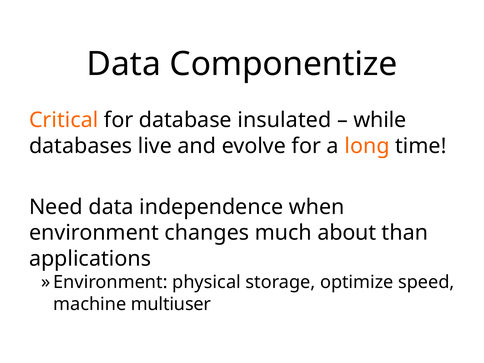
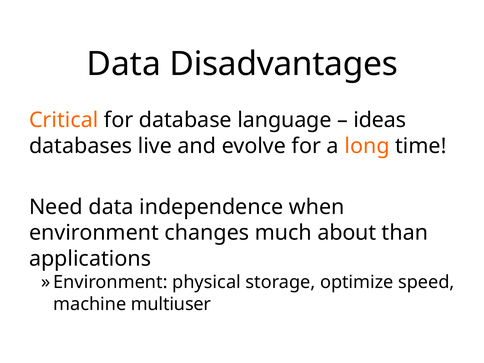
Componentize: Componentize -> Disadvantages
insulated: insulated -> language
while: while -> ideas
